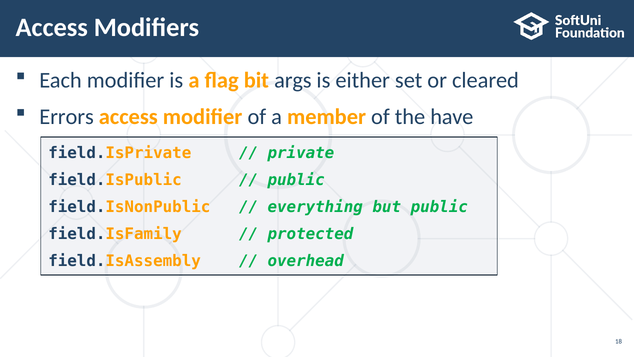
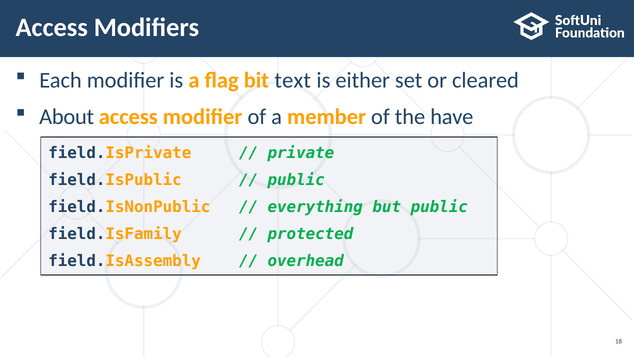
args: args -> text
Errors: Errors -> About
